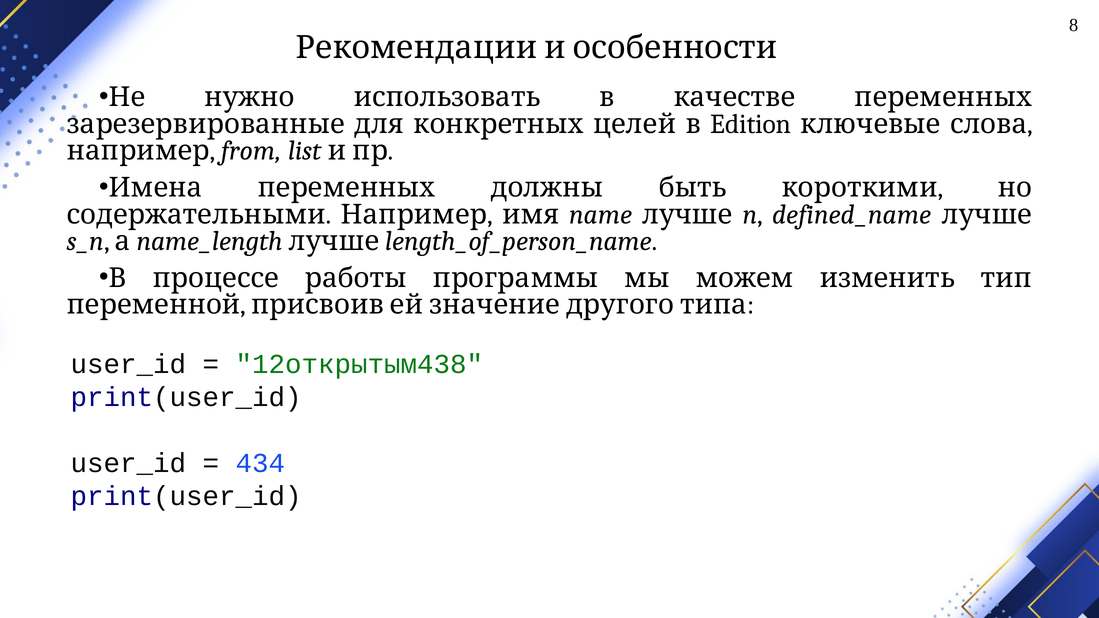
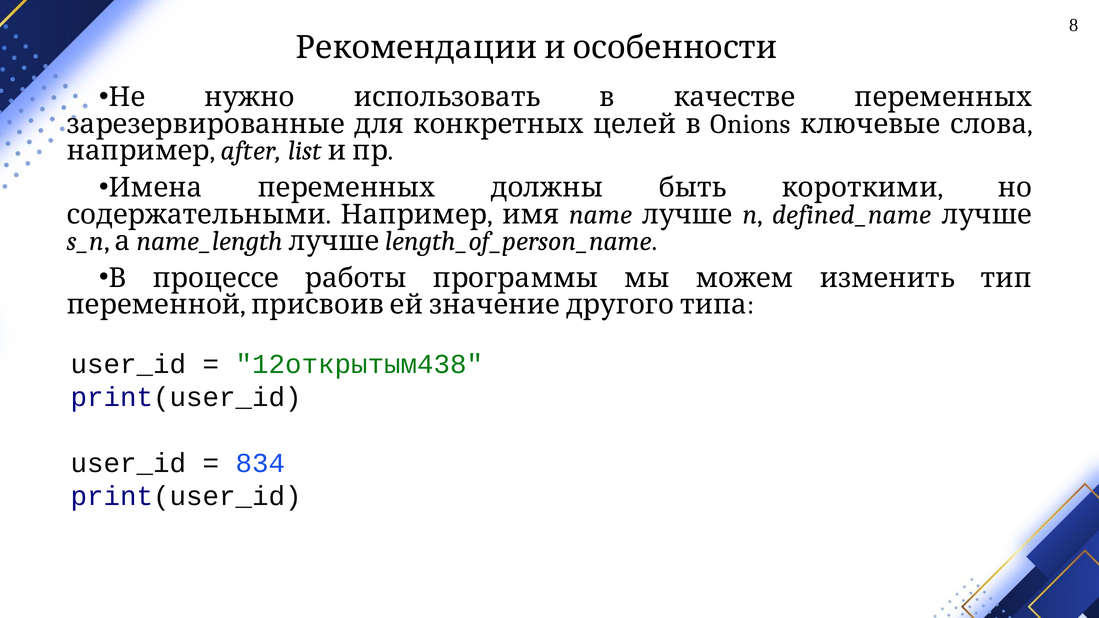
Edition: Edition -> Onions
from: from -> after
434: 434 -> 834
